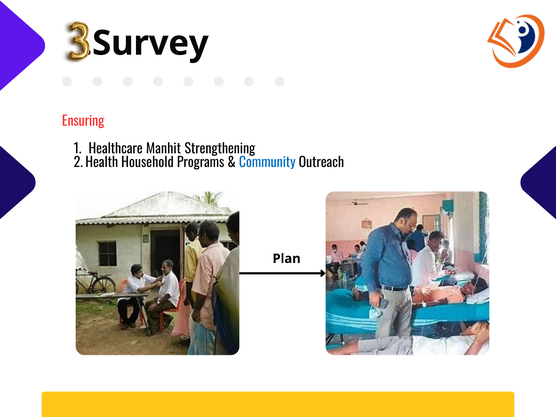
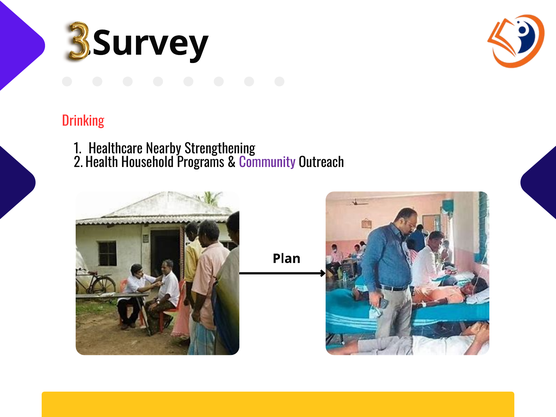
Ensuring: Ensuring -> Drinking
Manhit: Manhit -> Nearby
Community colour: blue -> purple
